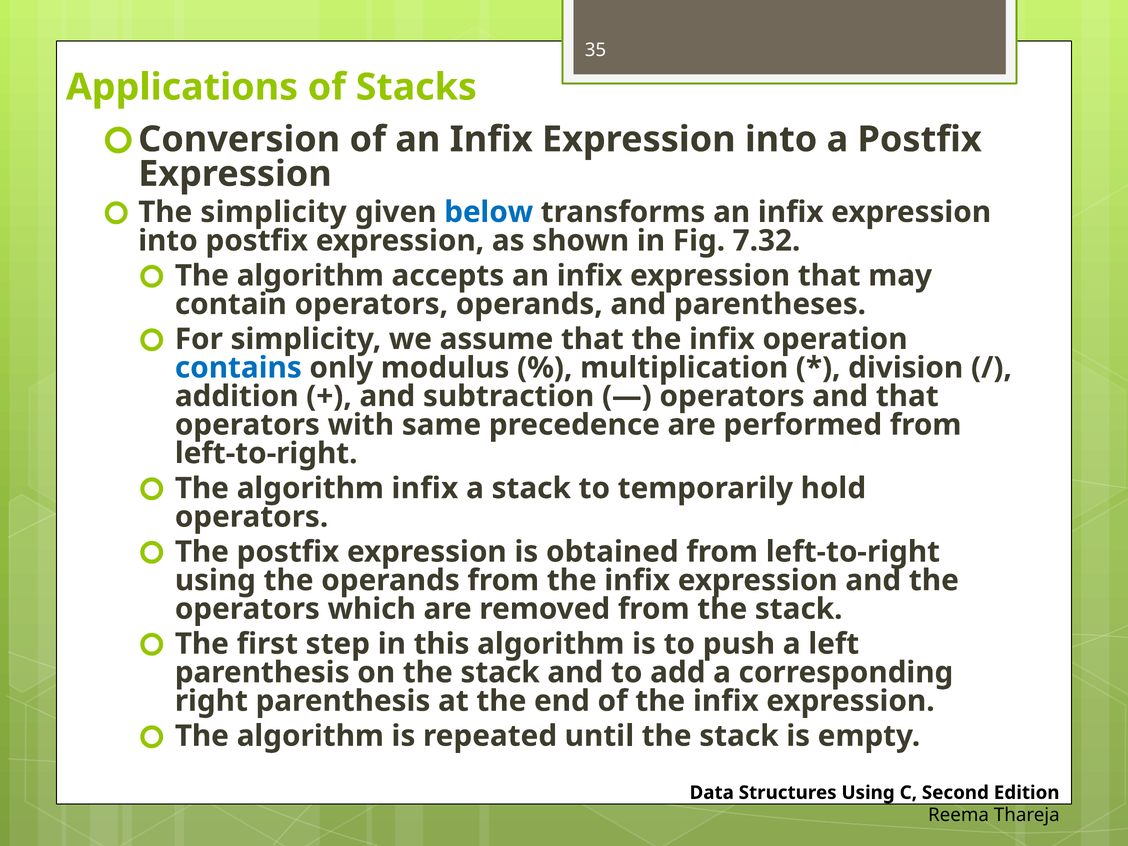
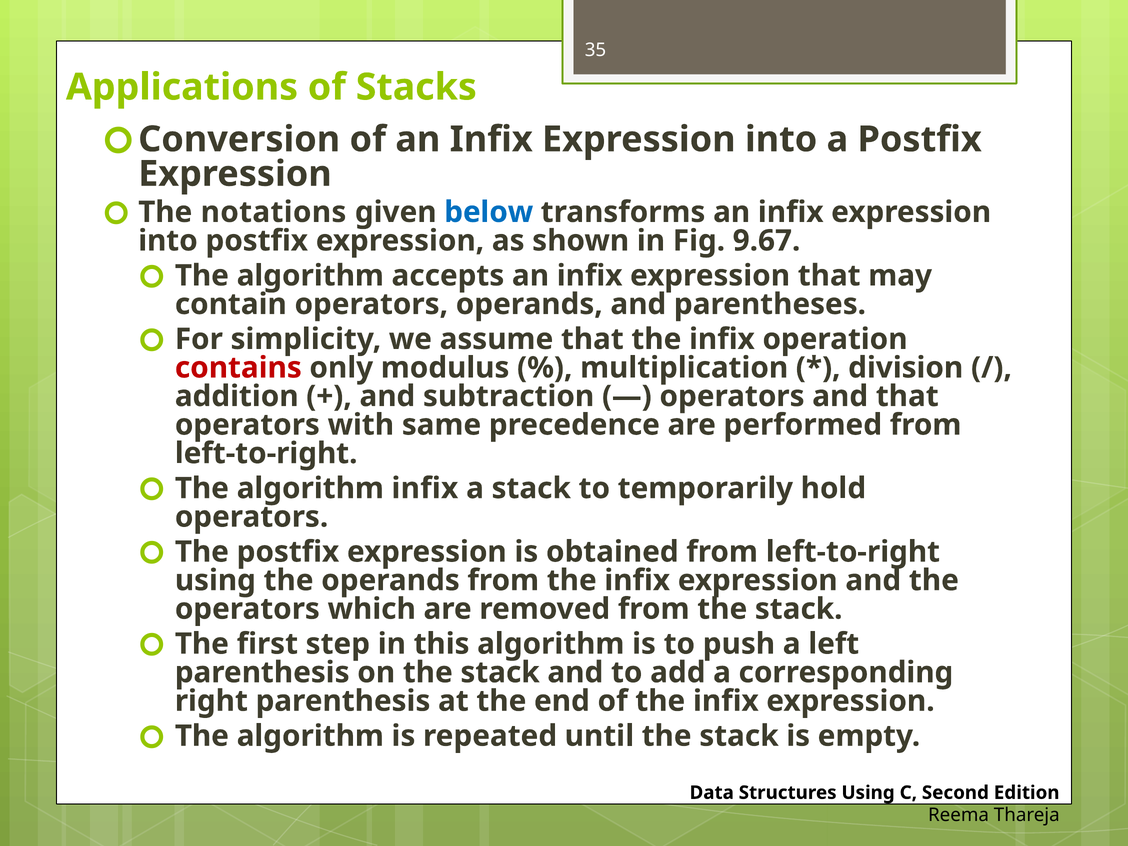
The simplicity: simplicity -> notations
7.32: 7.32 -> 9.67
contains colour: blue -> red
